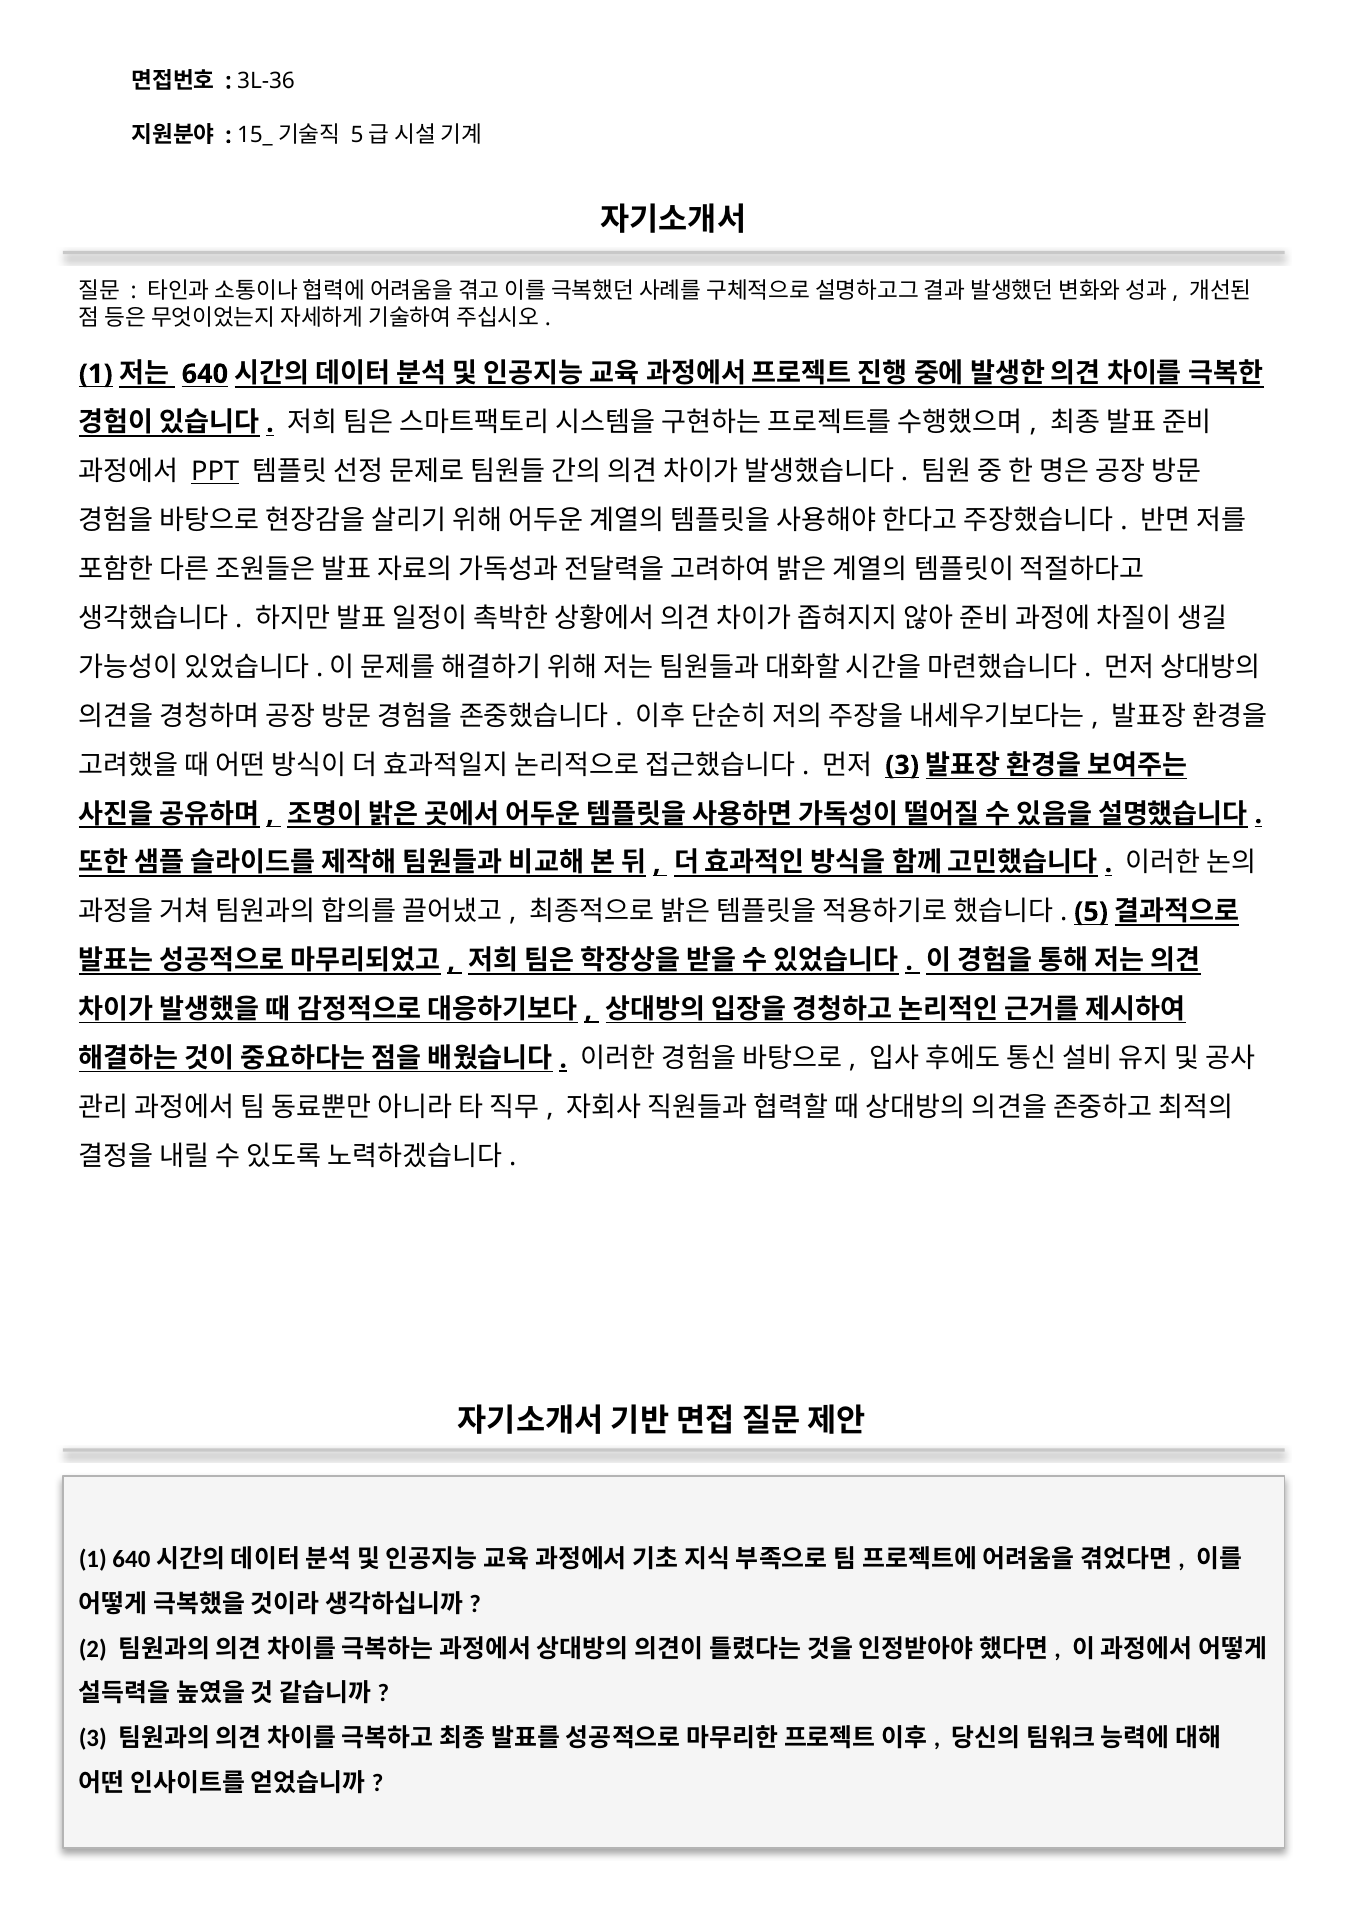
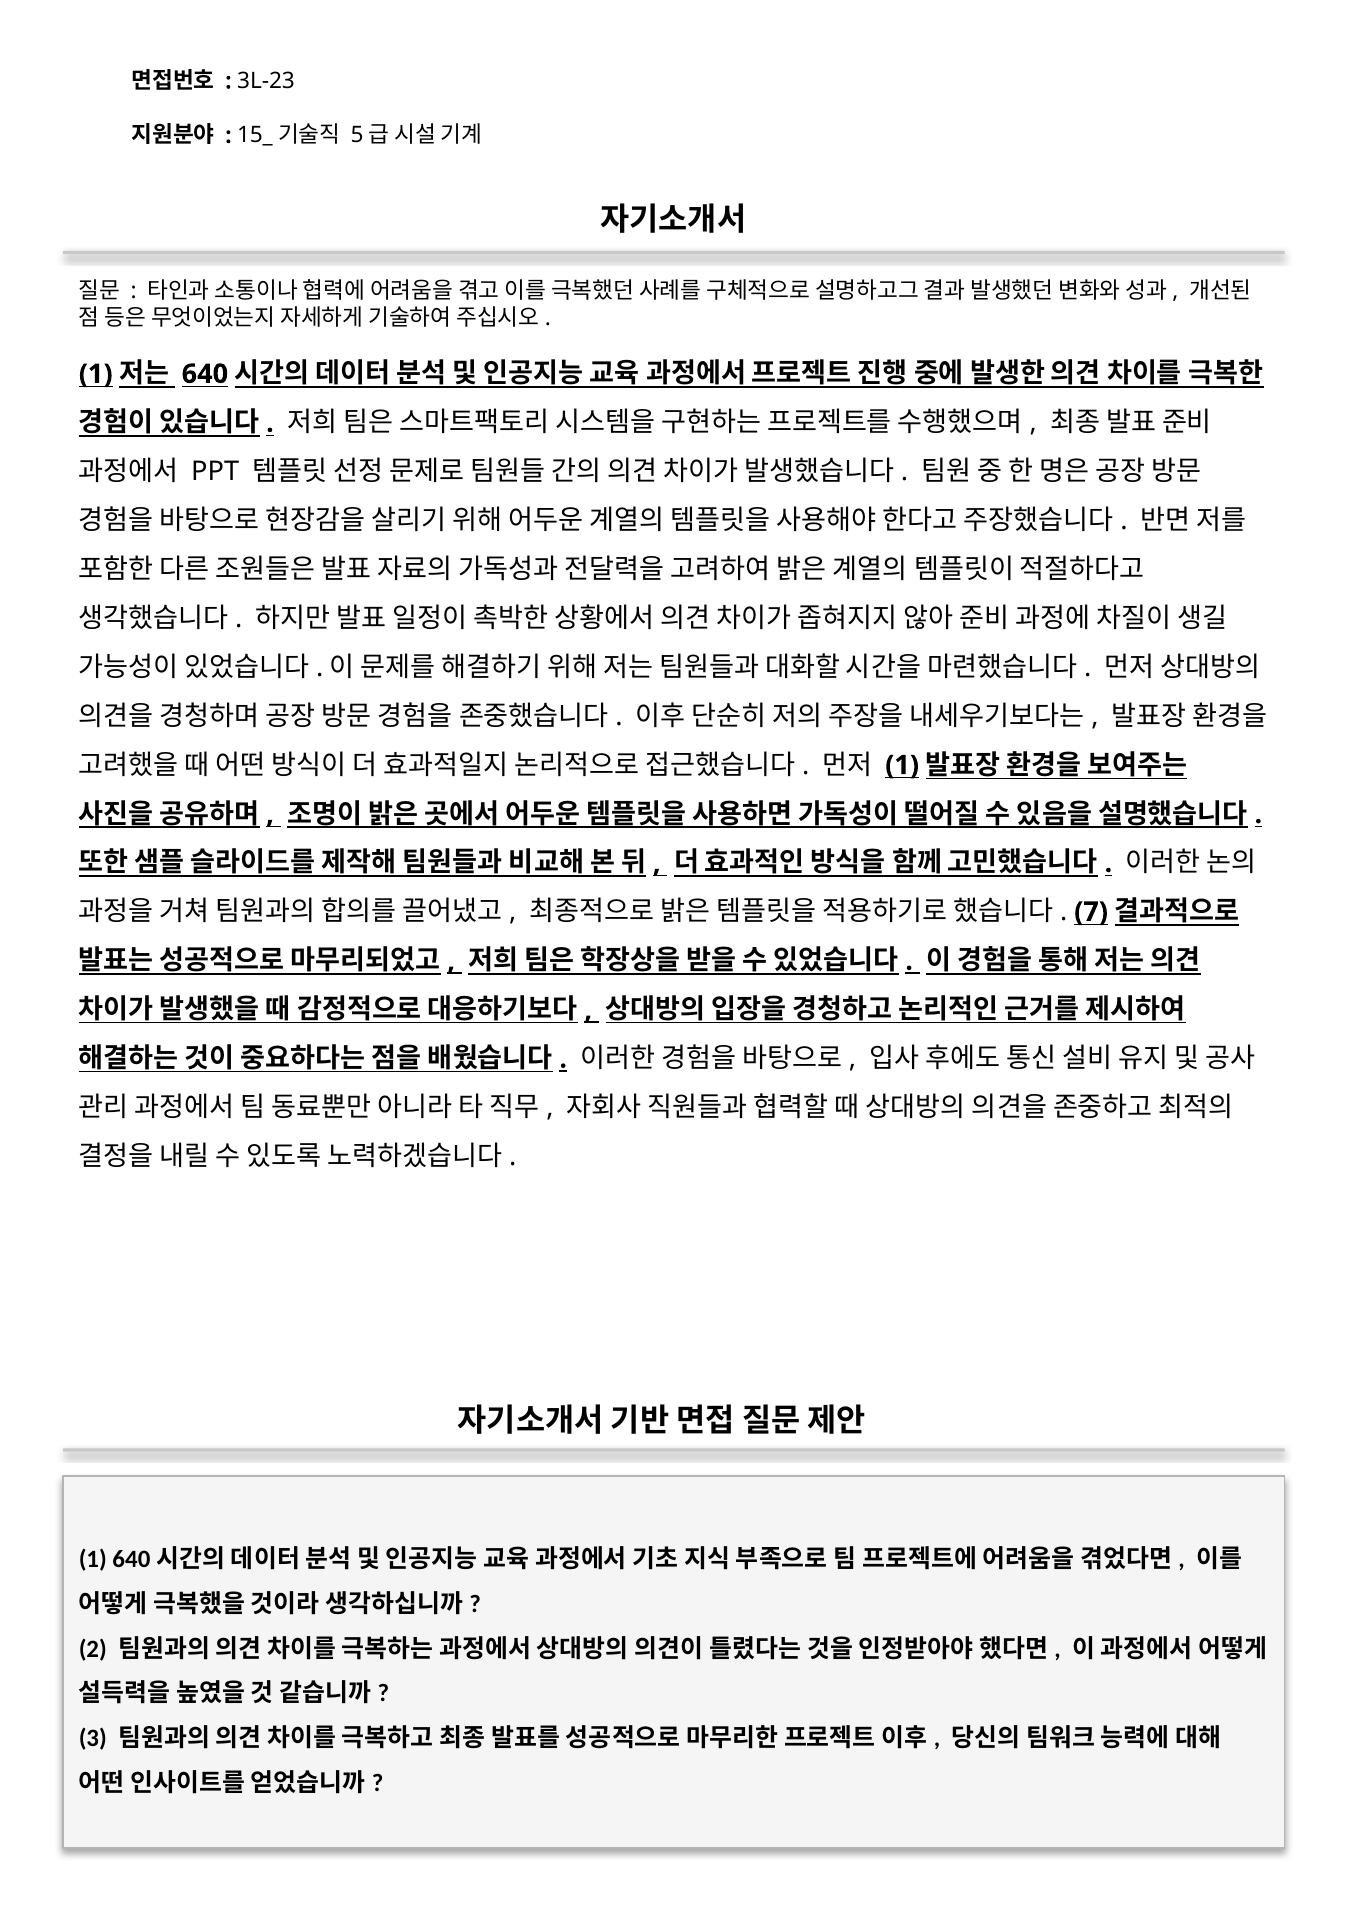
3L-36: 3L-36 -> 3L-23
PPT underline: present -> none
3 at (902, 765): 3 -> 1
5: 5 -> 7
